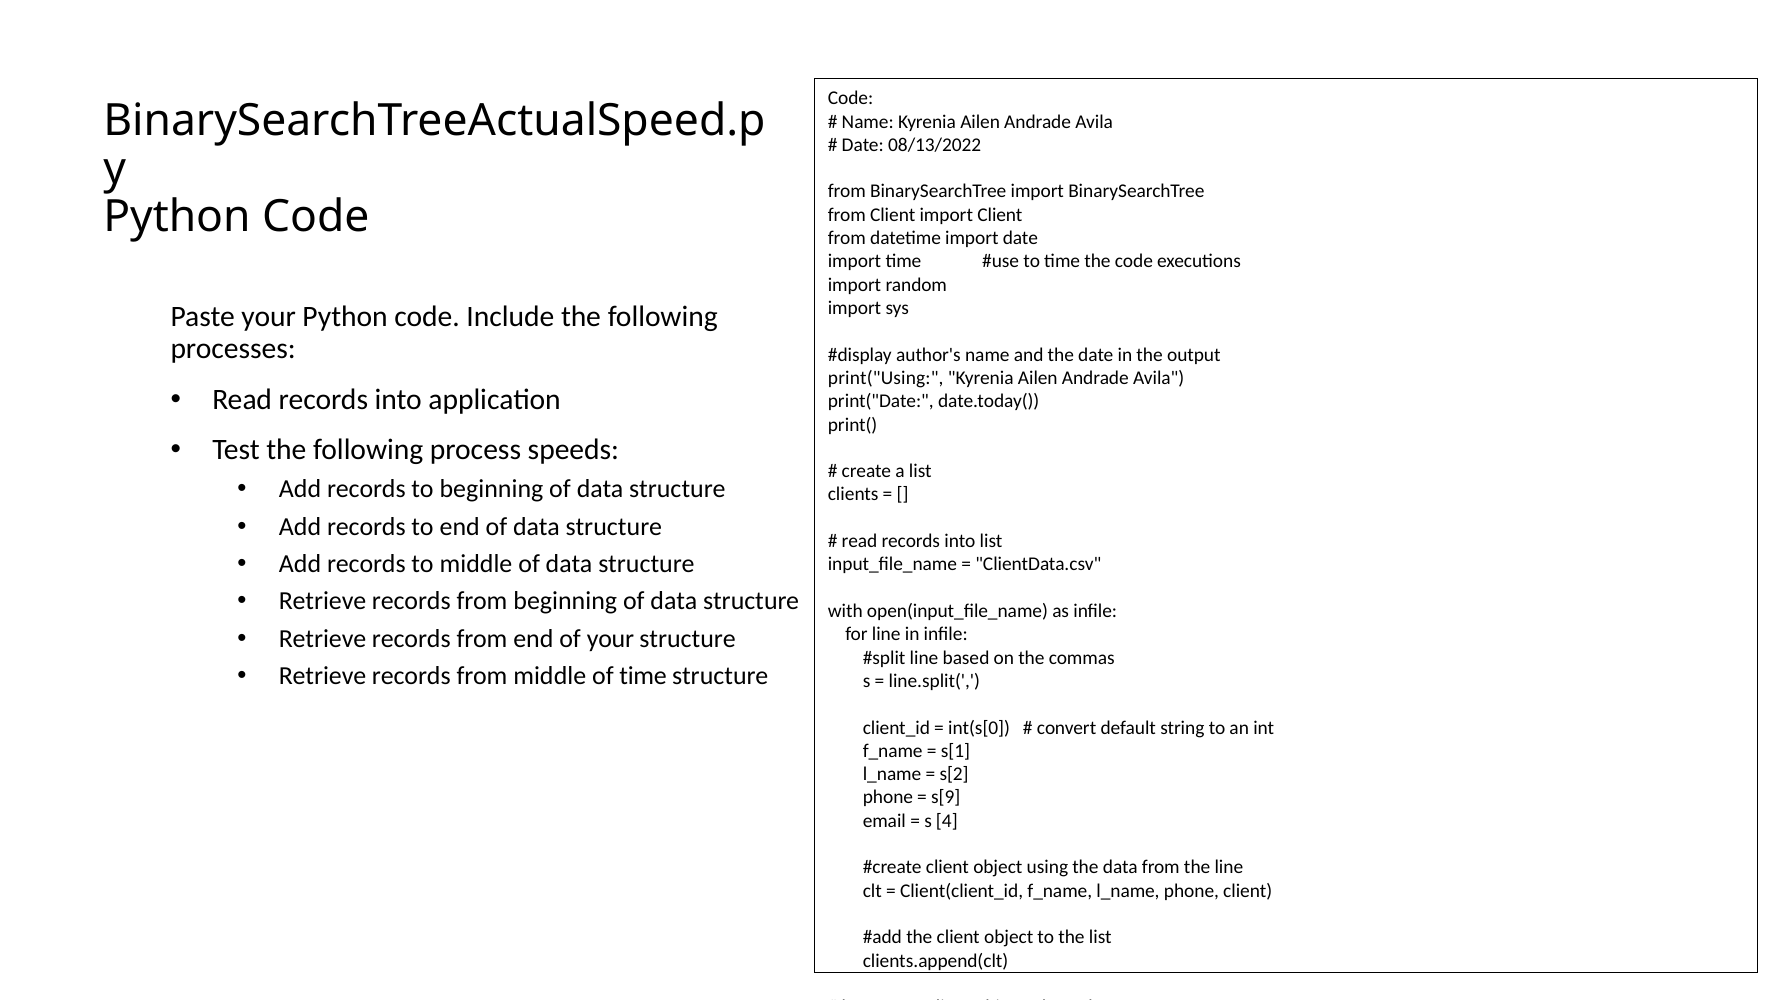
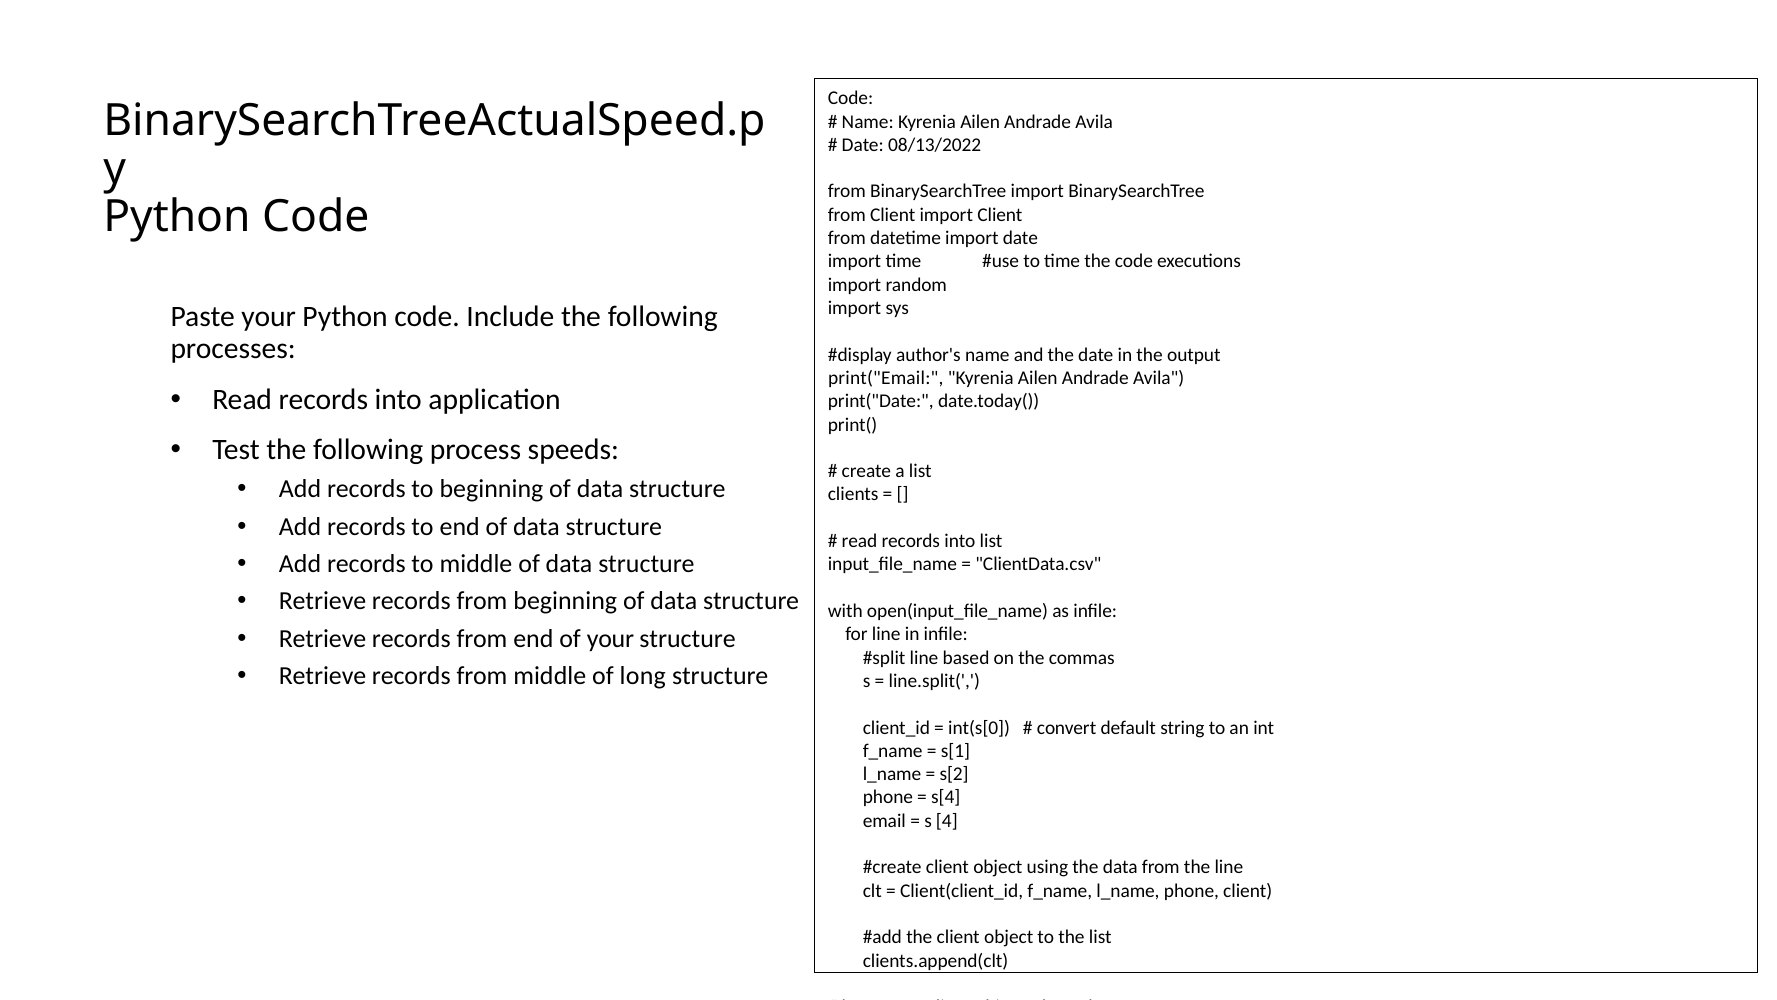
print("Using: print("Using -> print("Email
of time: time -> long
s[9: s[9 -> s[4
